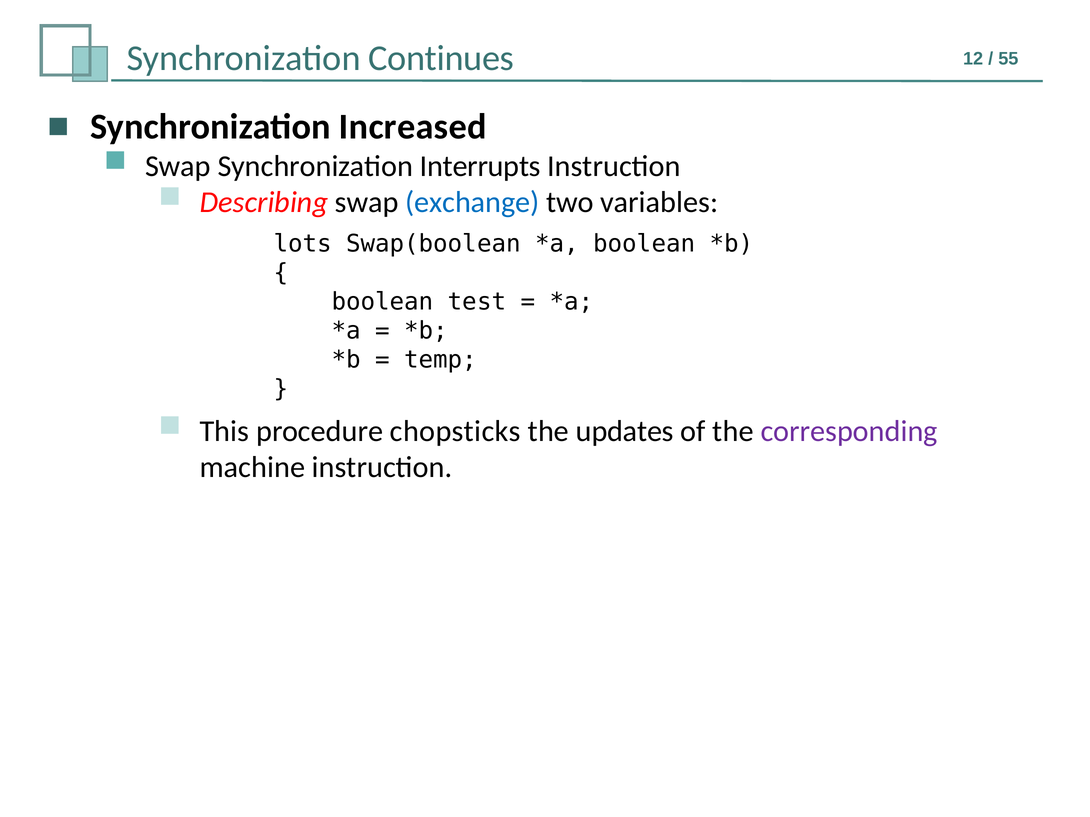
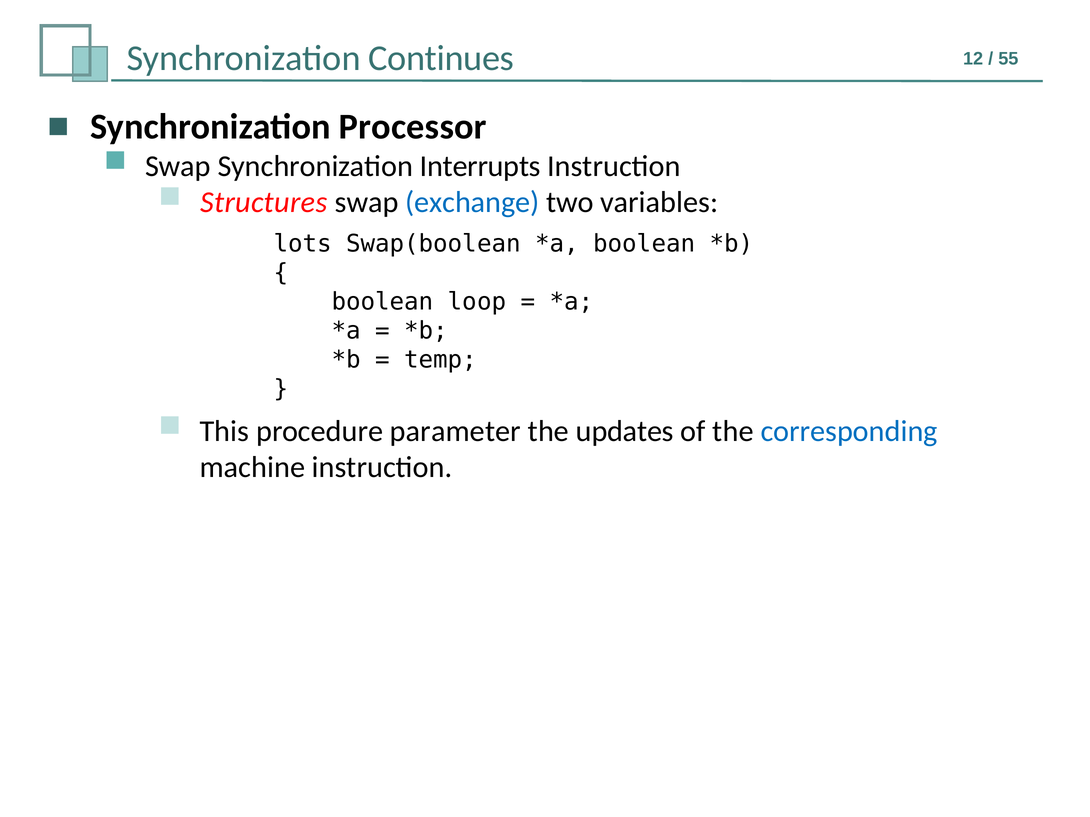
Increased: Increased -> Processor
Describing: Describing -> Structures
test: test -> loop
chopsticks: chopsticks -> parameter
corresponding colour: purple -> blue
